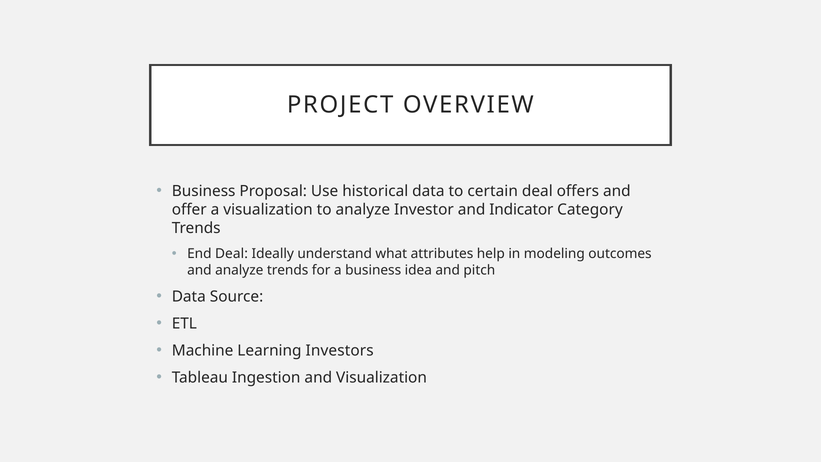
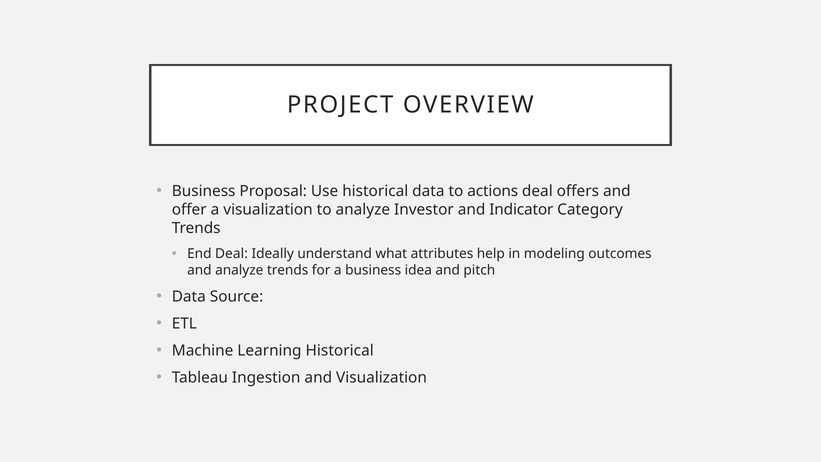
certain: certain -> actions
Learning Investors: Investors -> Historical
